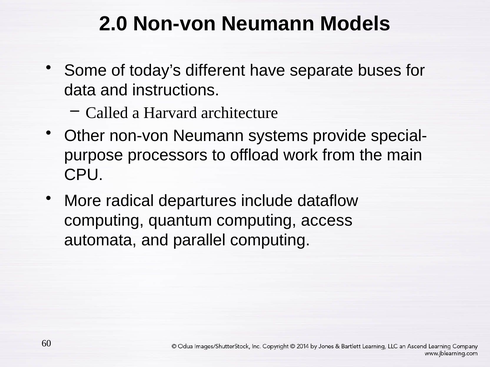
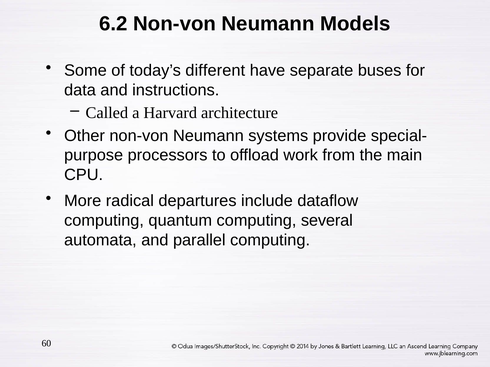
2.0: 2.0 -> 6.2
access: access -> several
